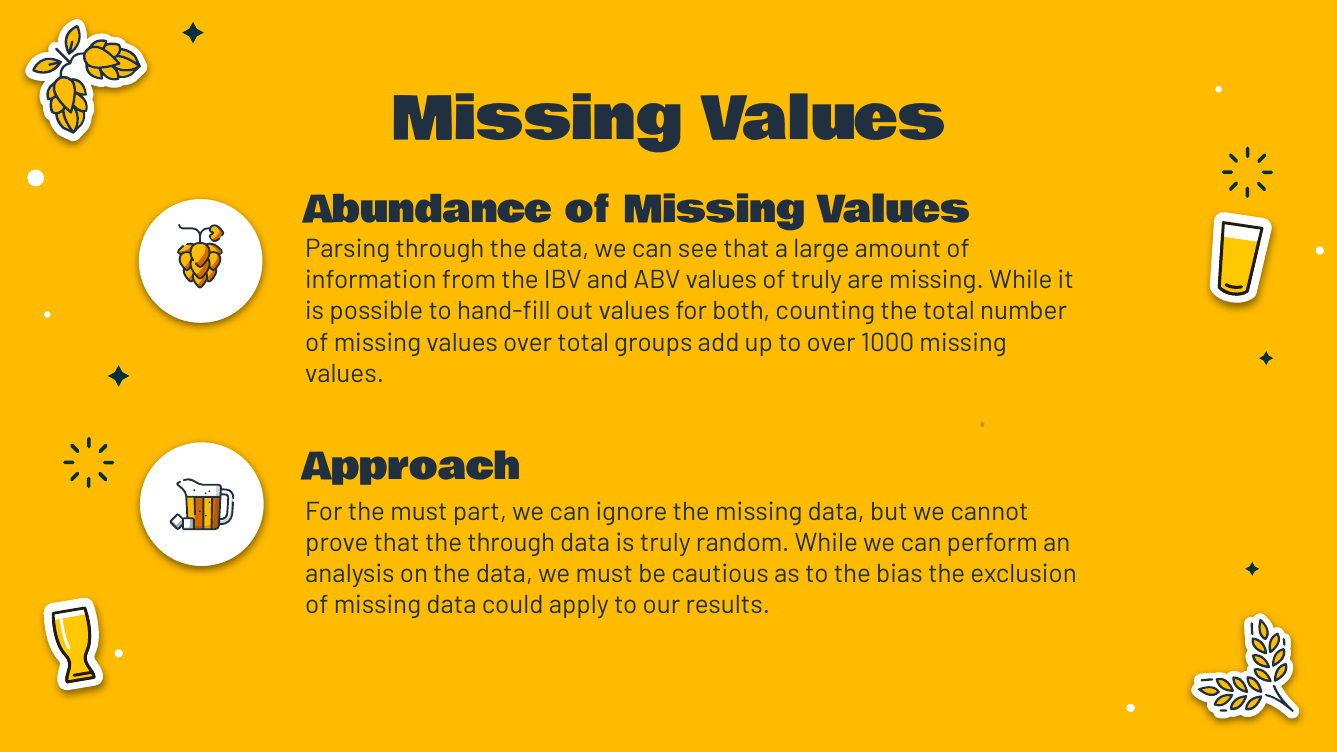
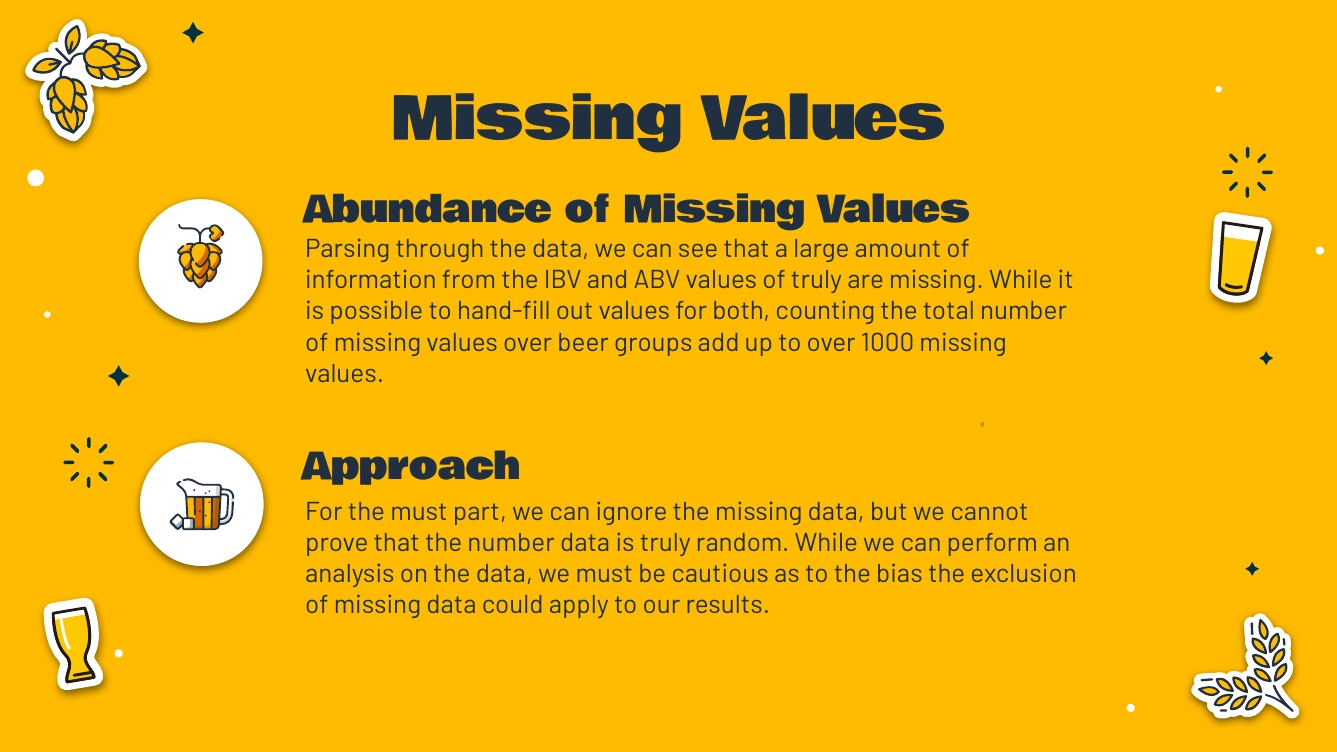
over total: total -> beer
the through: through -> number
